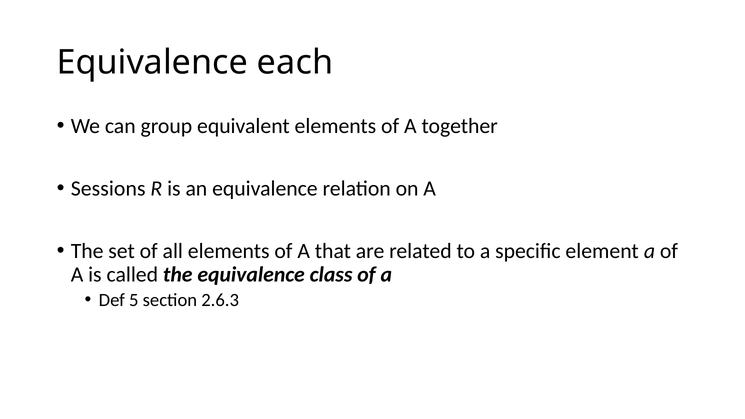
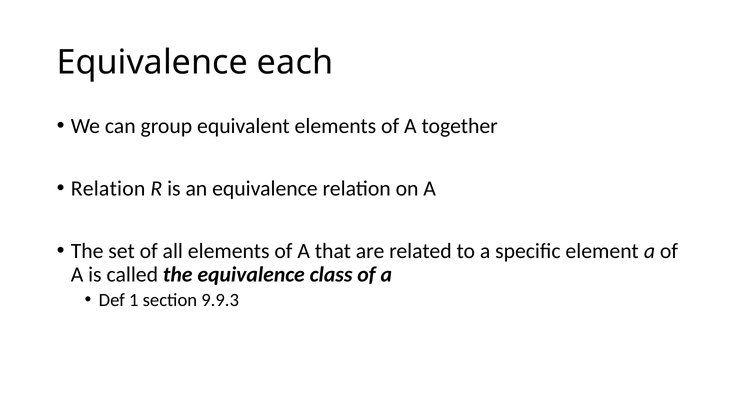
Sessions at (108, 188): Sessions -> Relation
5: 5 -> 1
2.6.3: 2.6.3 -> 9.9.3
